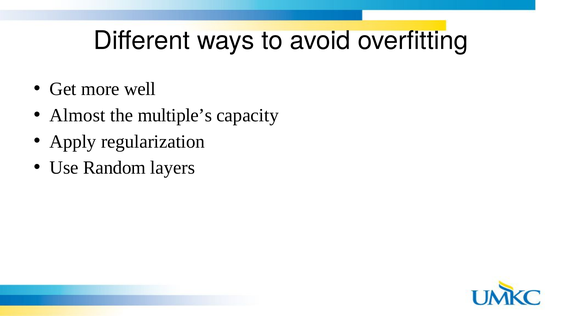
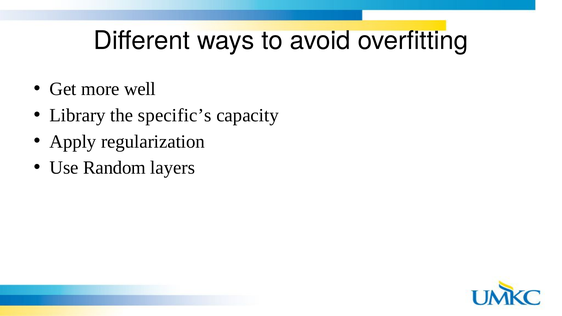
Almost: Almost -> Library
multiple’s: multiple’s -> specific’s
